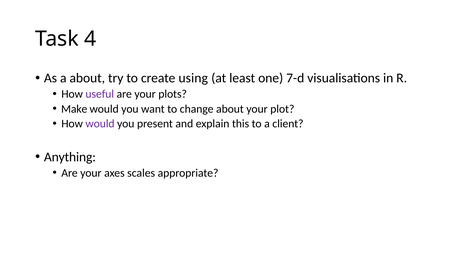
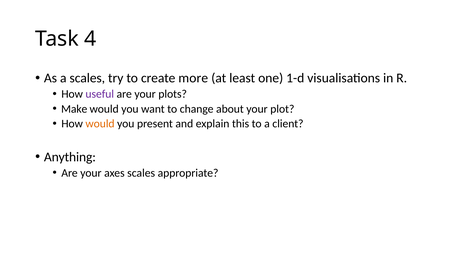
a about: about -> scales
using: using -> more
7-d: 7-d -> 1-d
would at (100, 124) colour: purple -> orange
